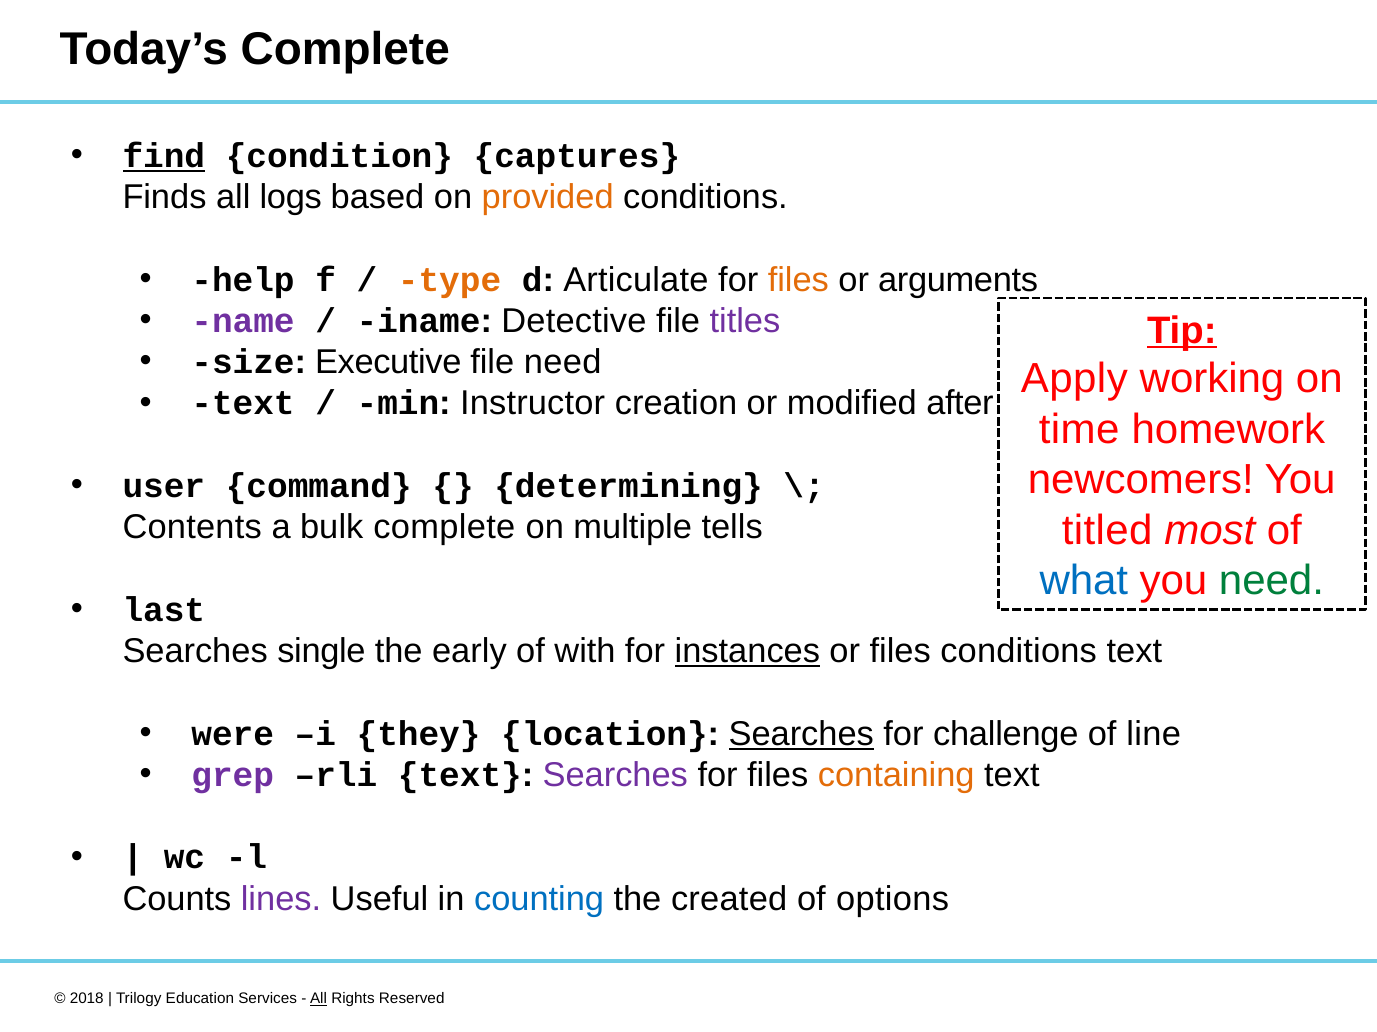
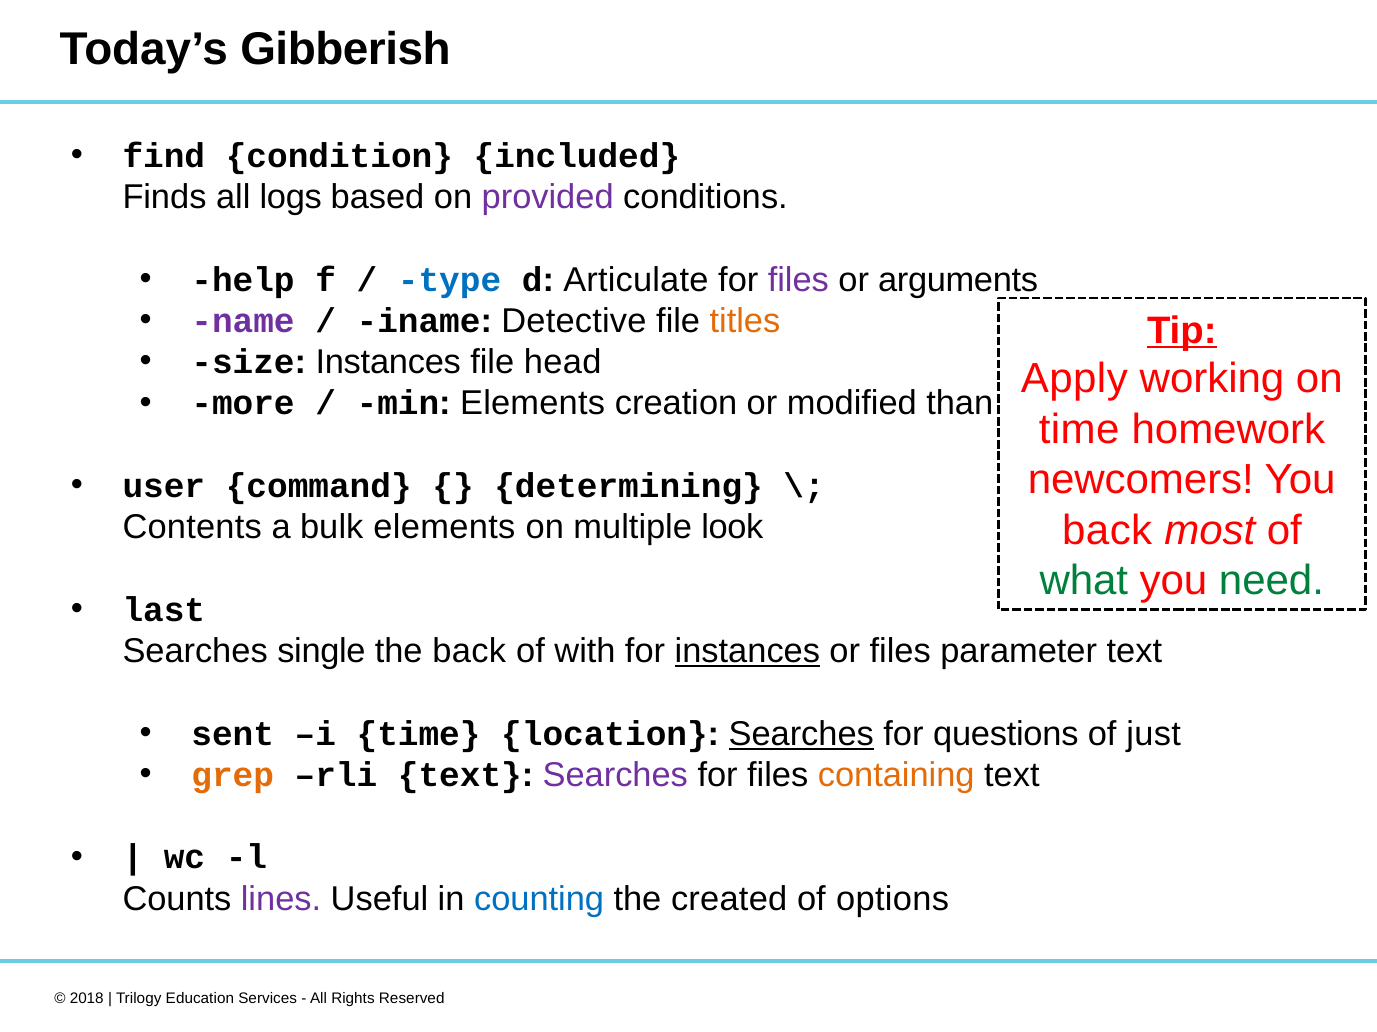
Today’s Complete: Complete -> Gibberish
find underline: present -> none
captures: captures -> included
provided colour: orange -> purple
type colour: orange -> blue
files at (798, 280) colour: orange -> purple
titles colour: purple -> orange
size Executive: Executive -> Instances
file need: need -> head
text at (243, 404): text -> more
min Instructor: Instructor -> Elements
after: after -> than
titled at (1107, 531): titled -> back
bulk complete: complete -> elements
tells: tells -> look
what colour: blue -> green
the early: early -> back
files conditions: conditions -> parameter
were: were -> sent
i they: they -> time
challenge: challenge -> questions
line: line -> just
grep colour: purple -> orange
All at (319, 999) underline: present -> none
